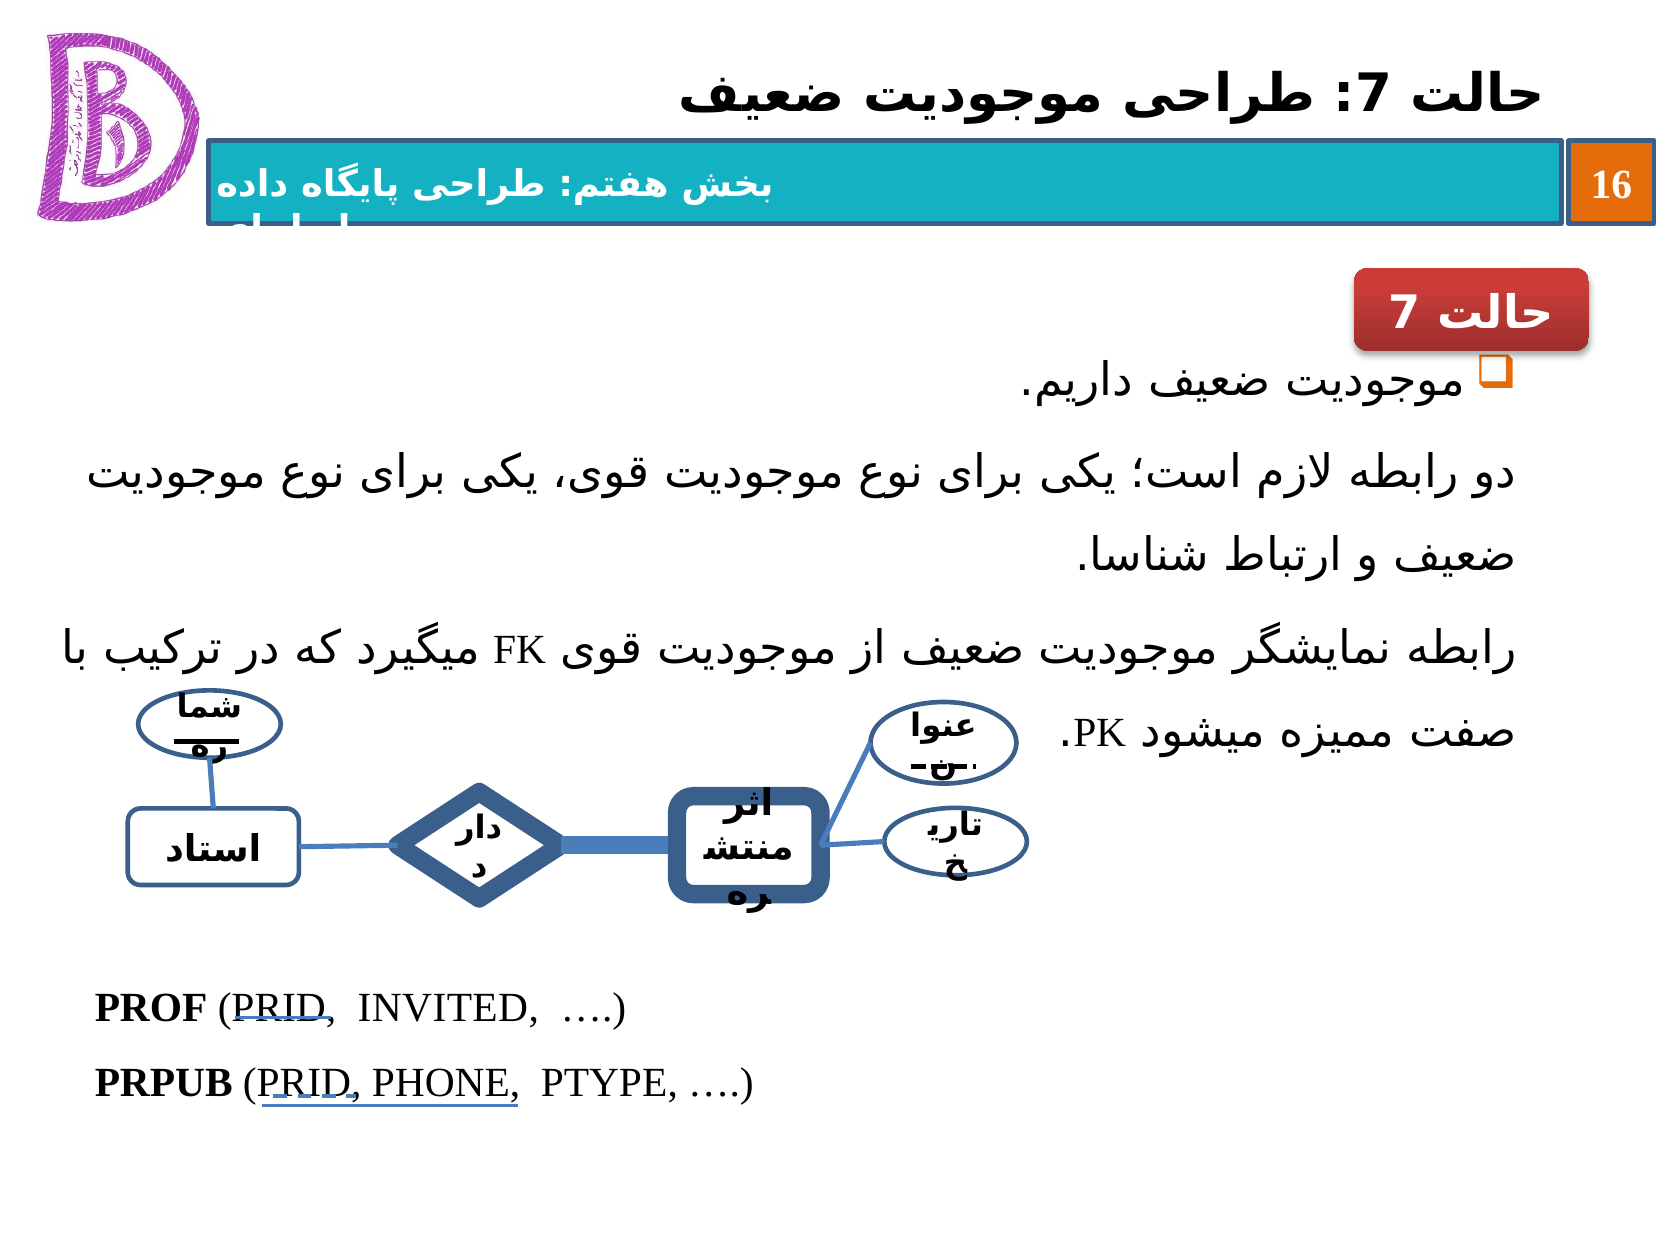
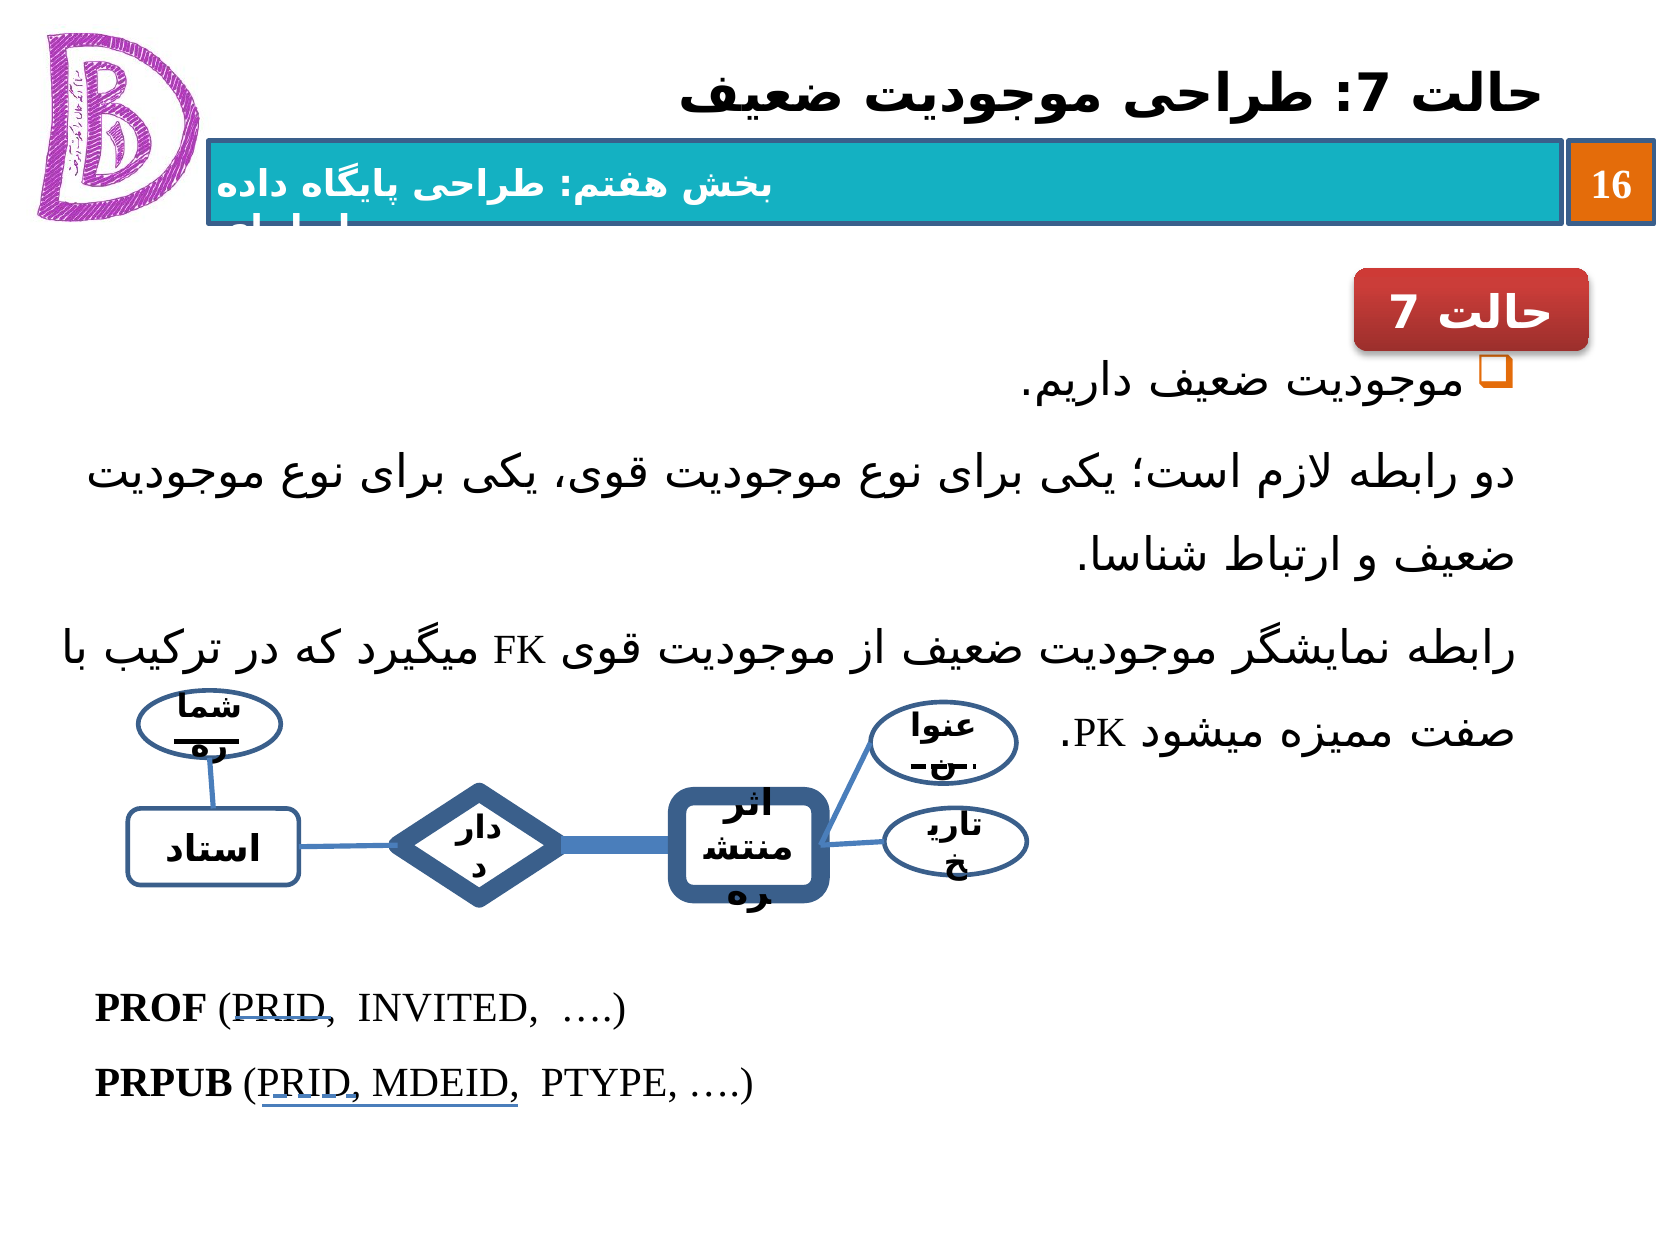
PHONE: PHONE -> MDEID
